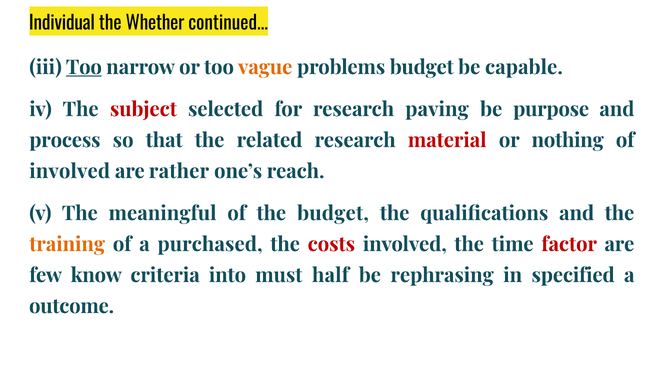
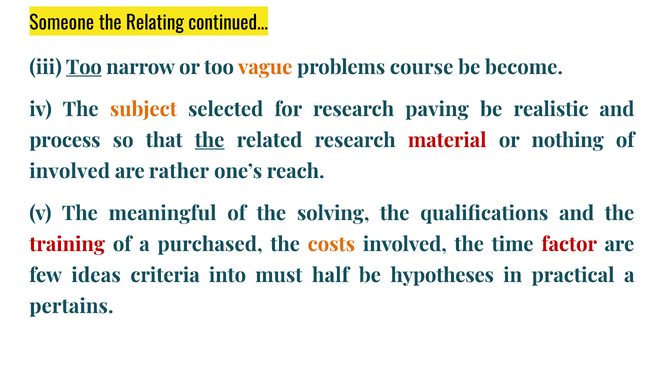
Individual: Individual -> Someone
Whether: Whether -> Relating
problems budget: budget -> course
capable: capable -> become
subject colour: red -> orange
purpose: purpose -> realistic
the at (210, 141) underline: none -> present
the budget: budget -> solving
training colour: orange -> red
costs colour: red -> orange
know: know -> ideas
rephrasing: rephrasing -> hypotheses
specified: specified -> practical
outcome: outcome -> pertains
